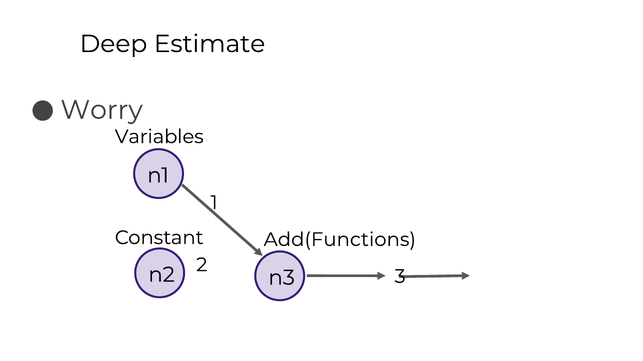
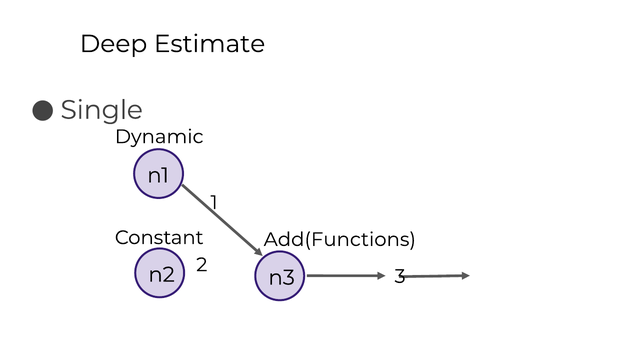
Worry: Worry -> Single
Variables: Variables -> Dynamic
